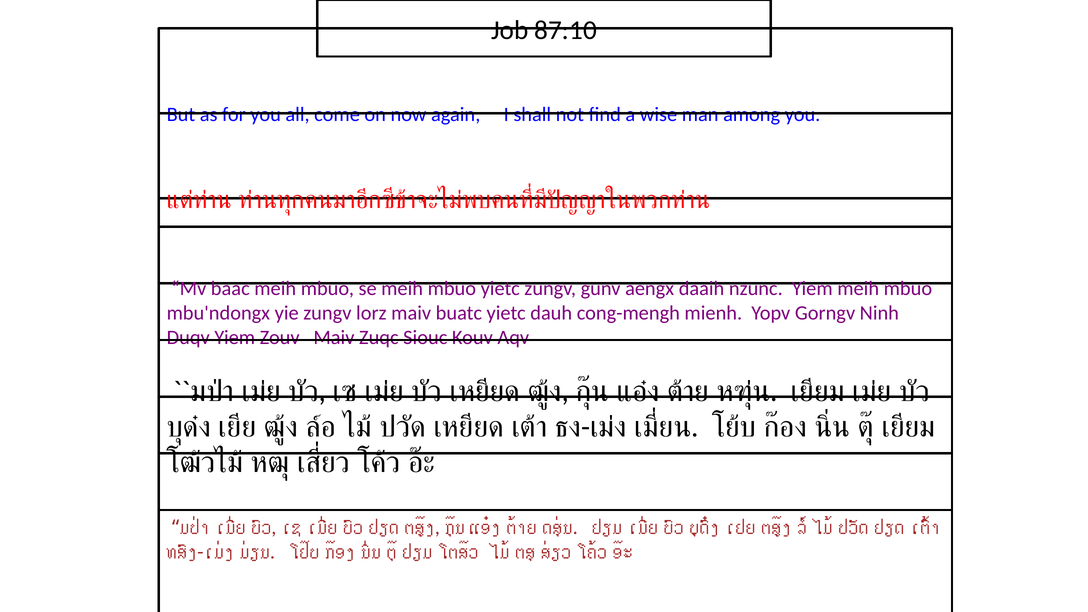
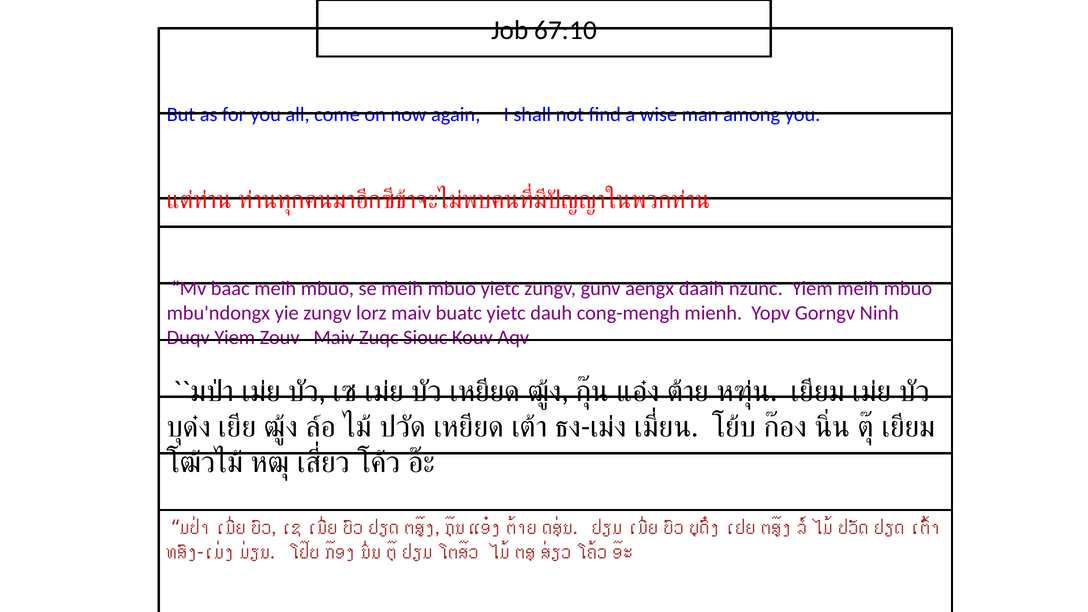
87:10: 87:10 -> 67:10
